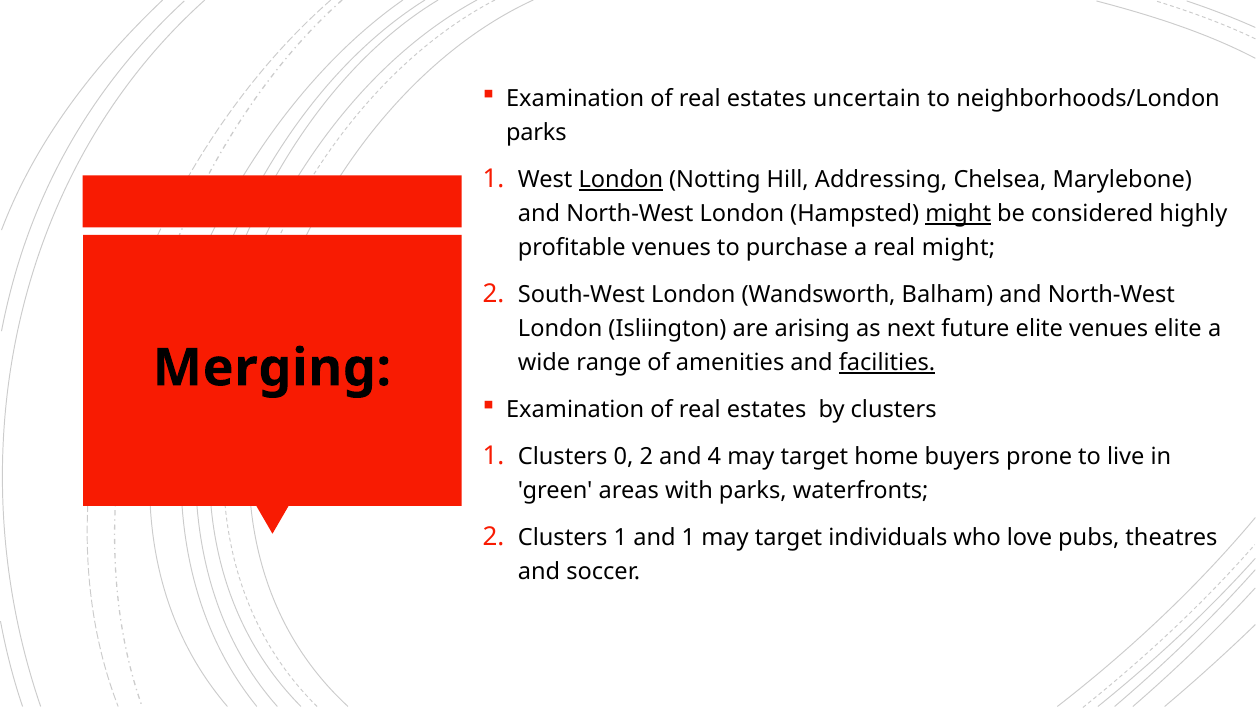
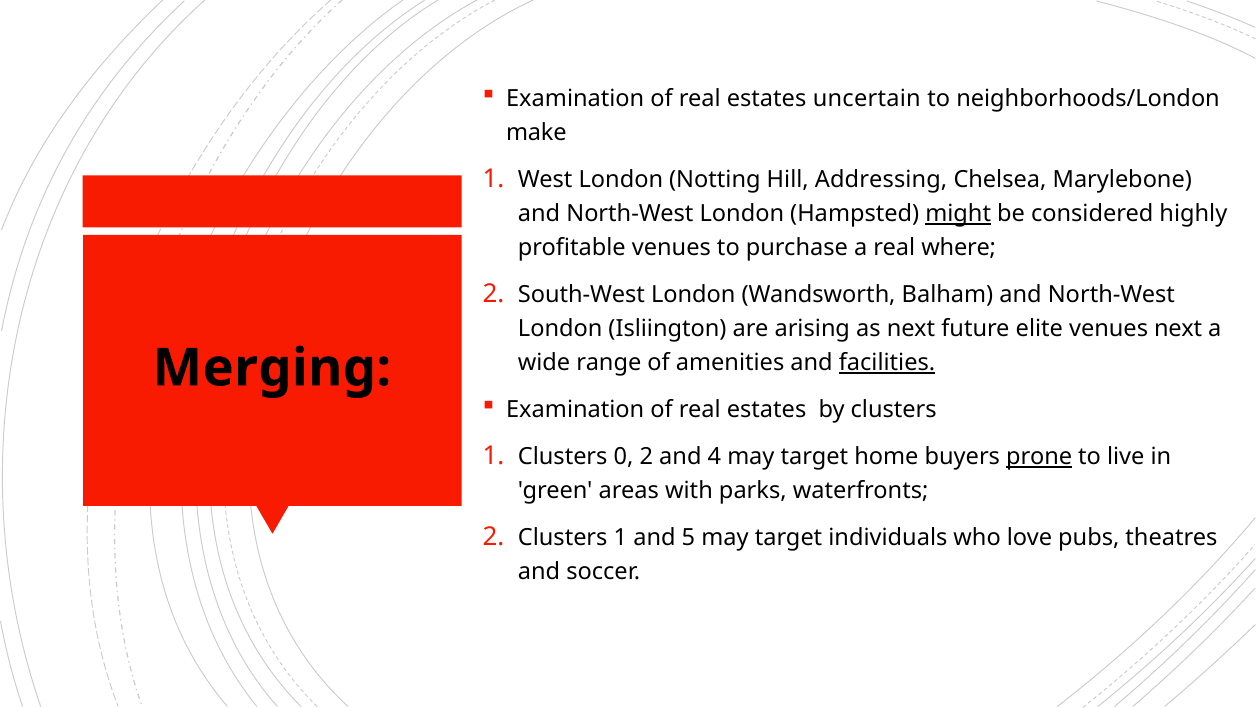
parks at (536, 133): parks -> make
London at (621, 180) underline: present -> none
real might: might -> where
venues elite: elite -> next
prone underline: none -> present
and 1: 1 -> 5
